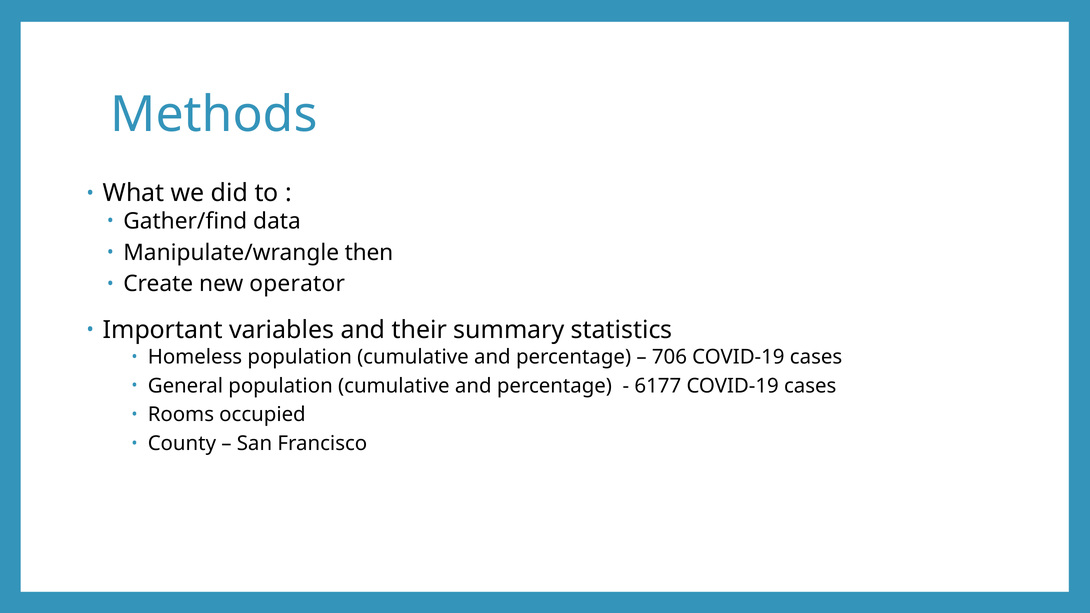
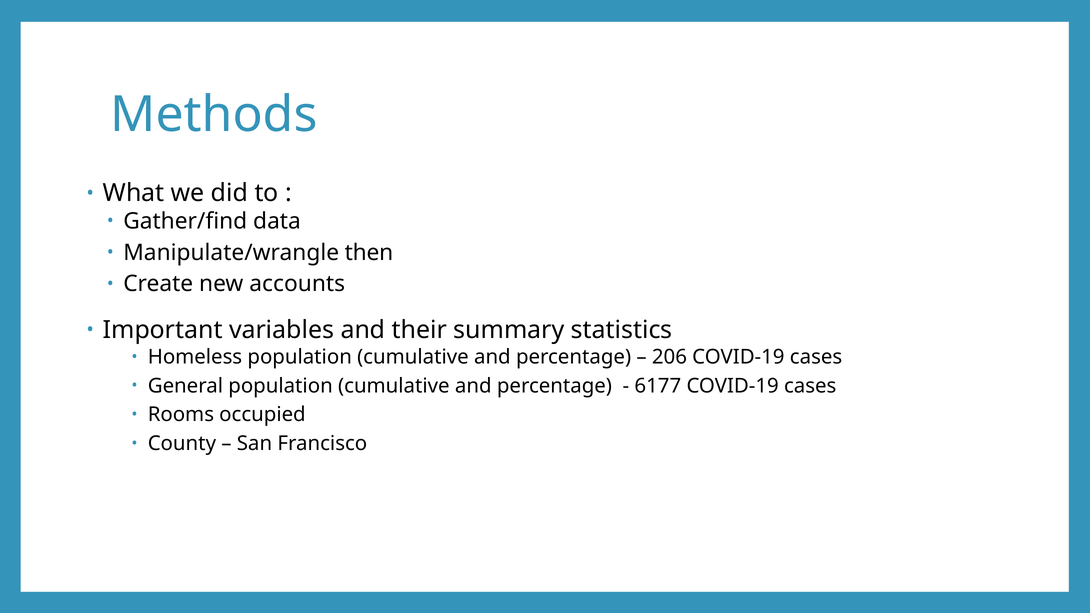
operator: operator -> accounts
706: 706 -> 206
